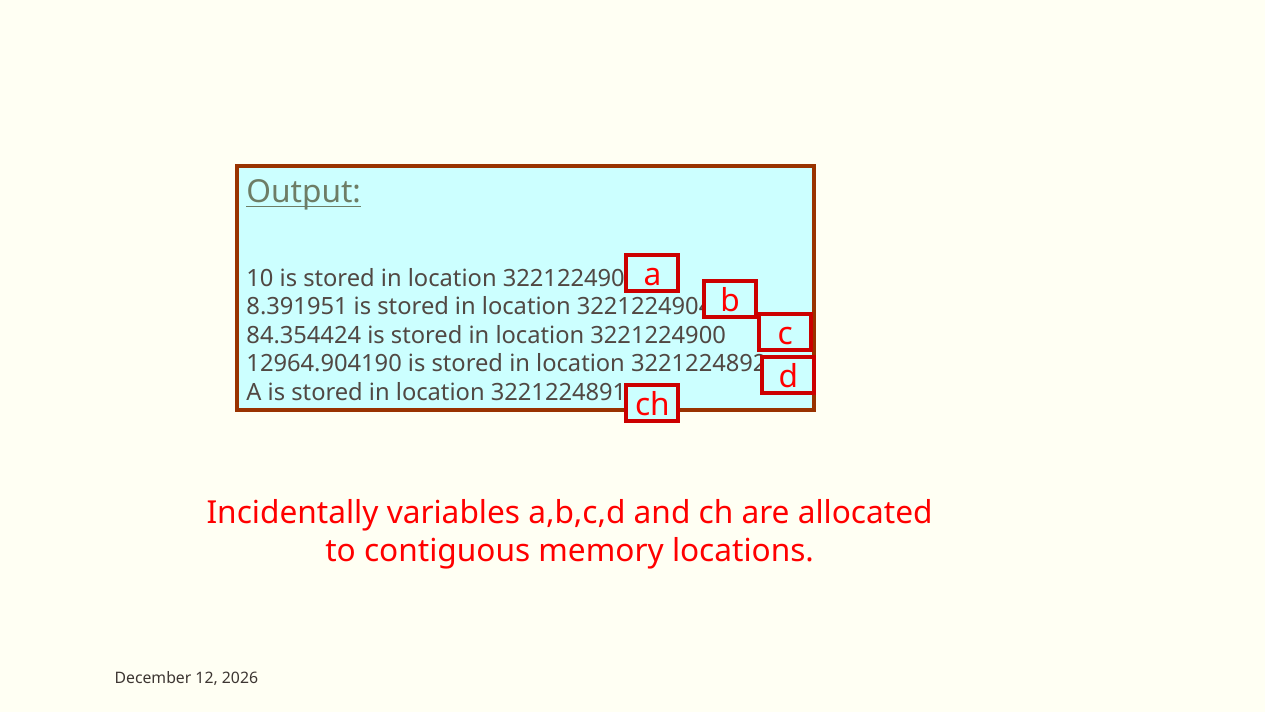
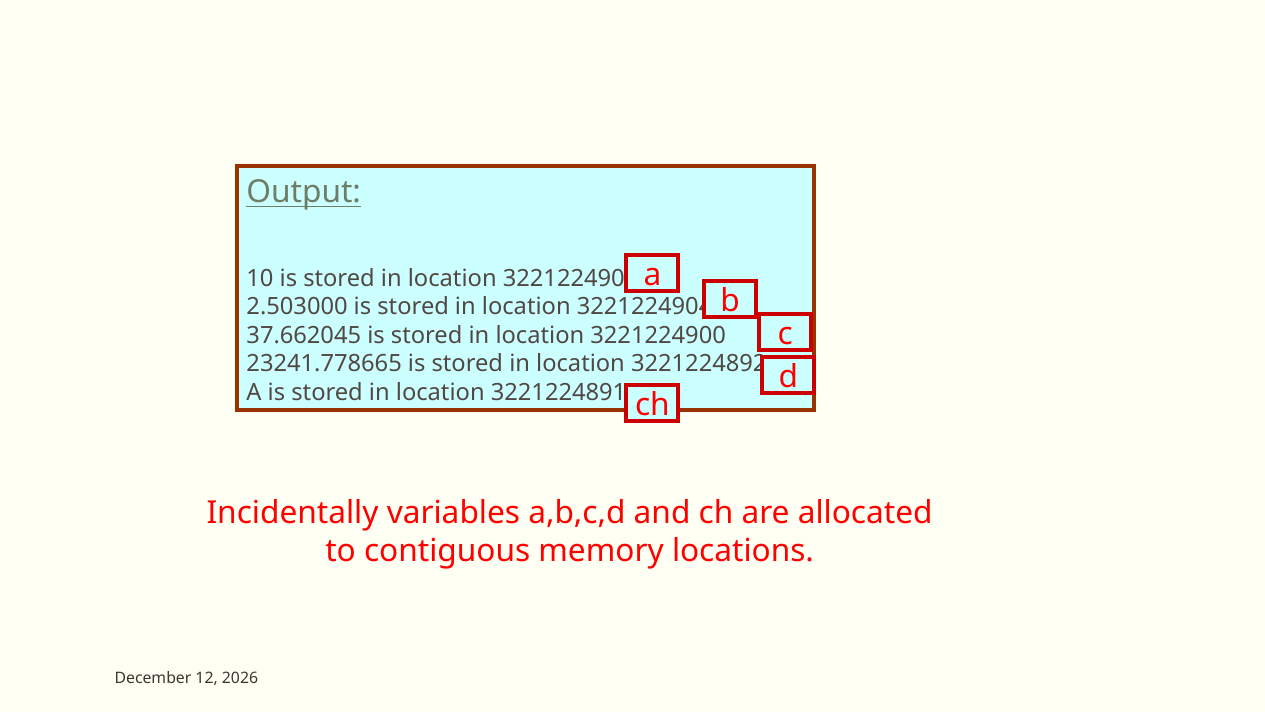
8.391951: 8.391951 -> 2.503000
84.354424: 84.354424 -> 37.662045
12964.904190: 12964.904190 -> 23241.778665
